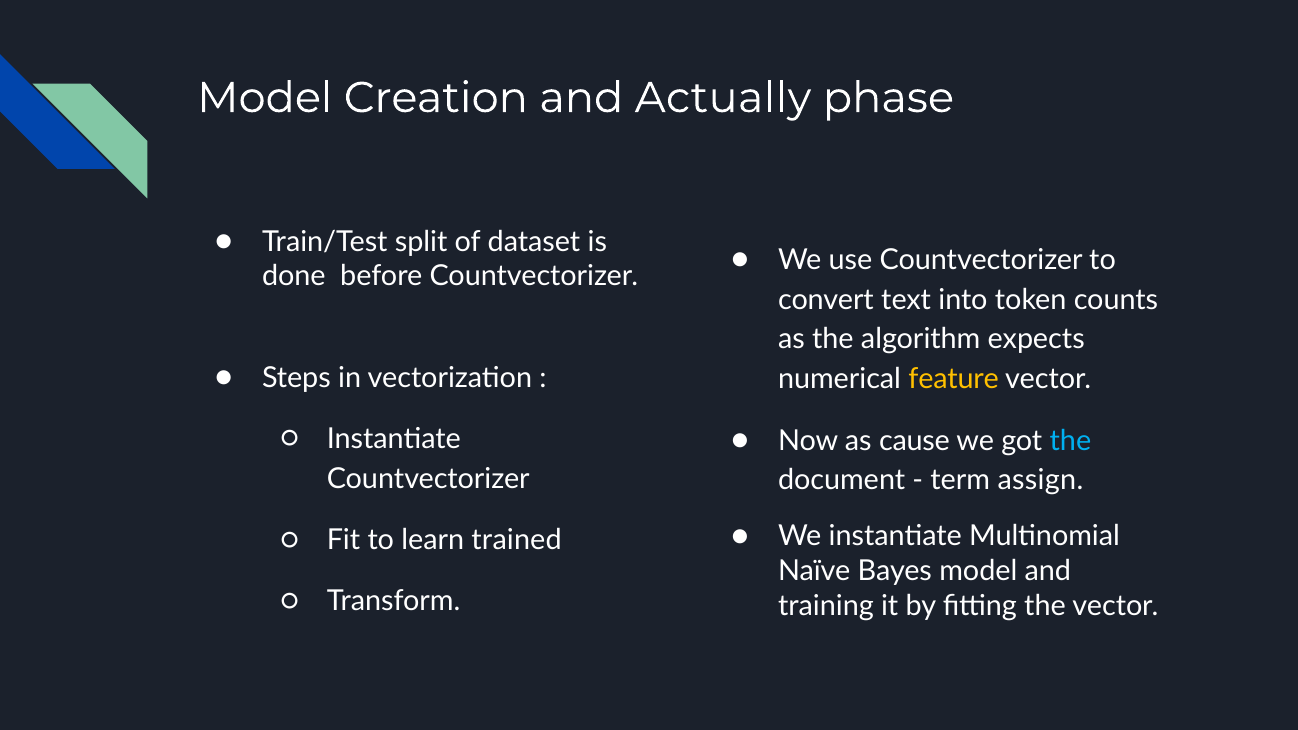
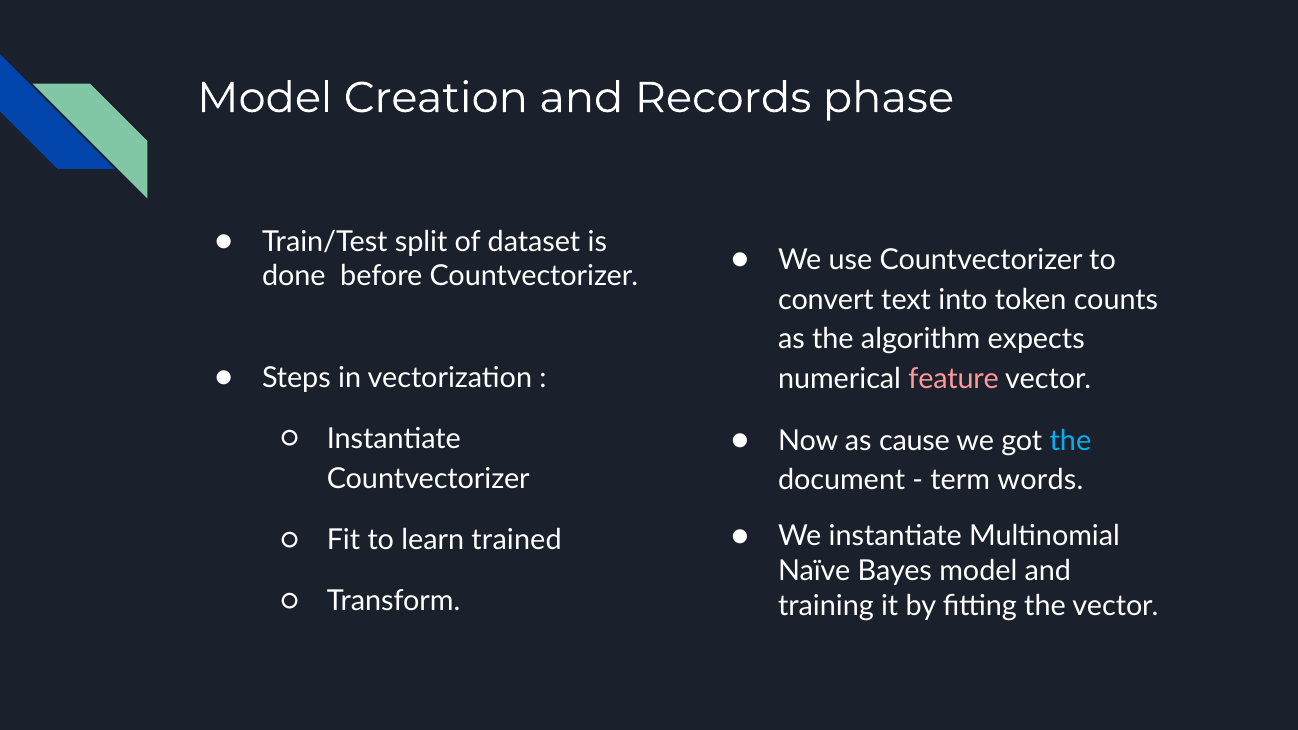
Actually: Actually -> Records
feature colour: yellow -> pink
assign: assign -> words
